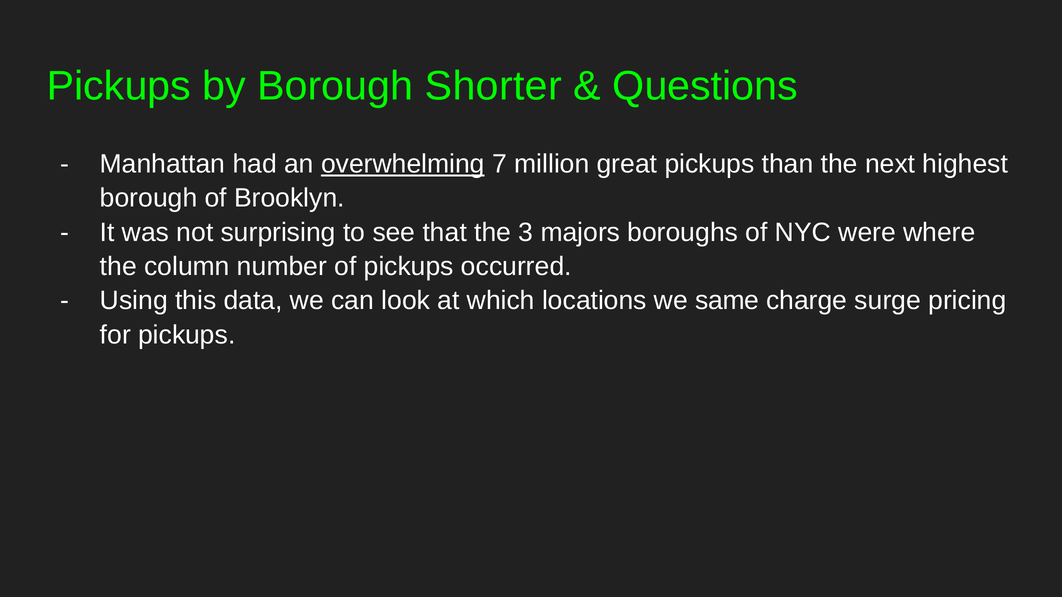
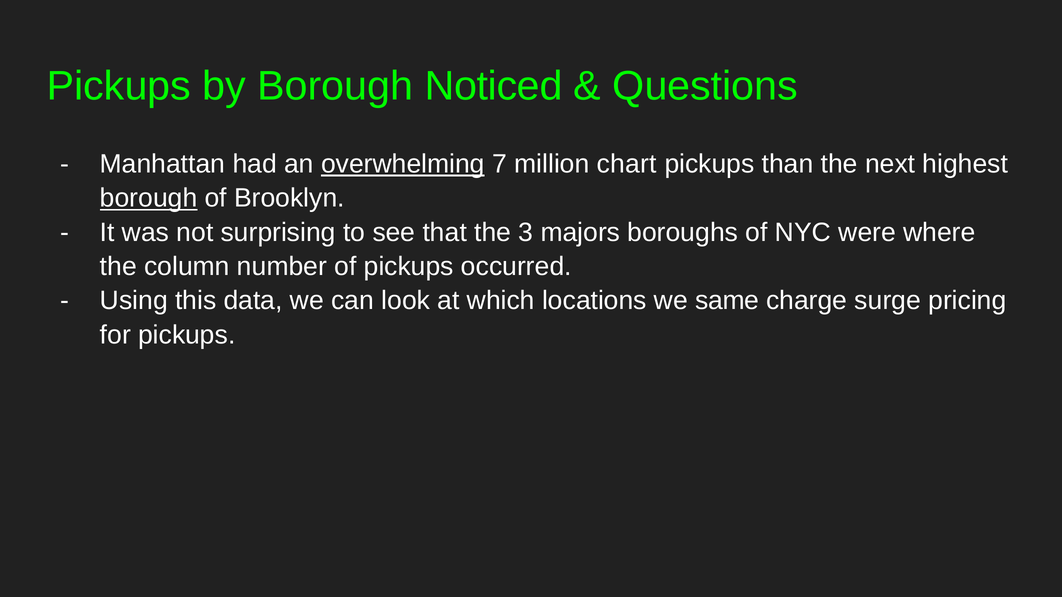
Shorter: Shorter -> Noticed
great: great -> chart
borough at (149, 198) underline: none -> present
